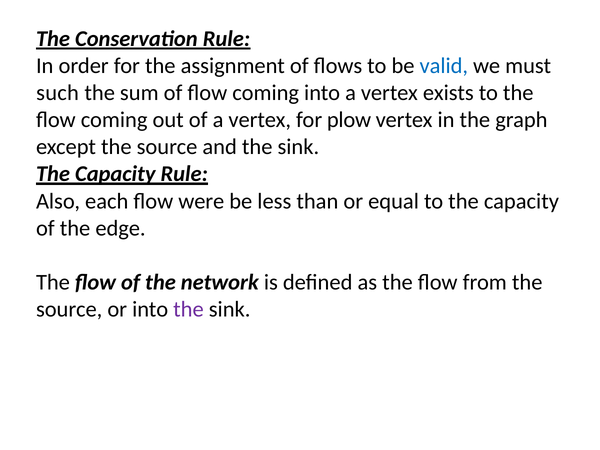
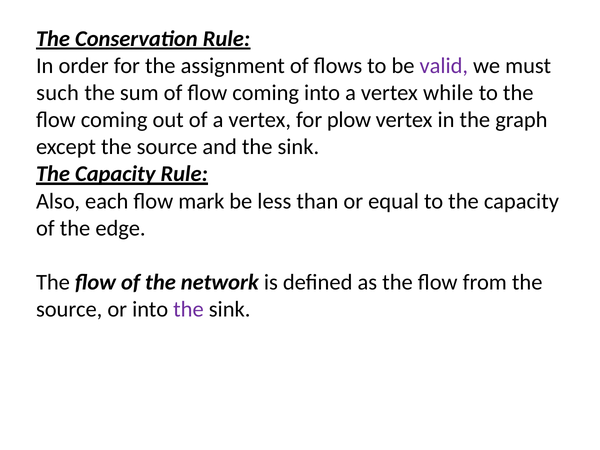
valid colour: blue -> purple
exists: exists -> while
were: were -> mark
